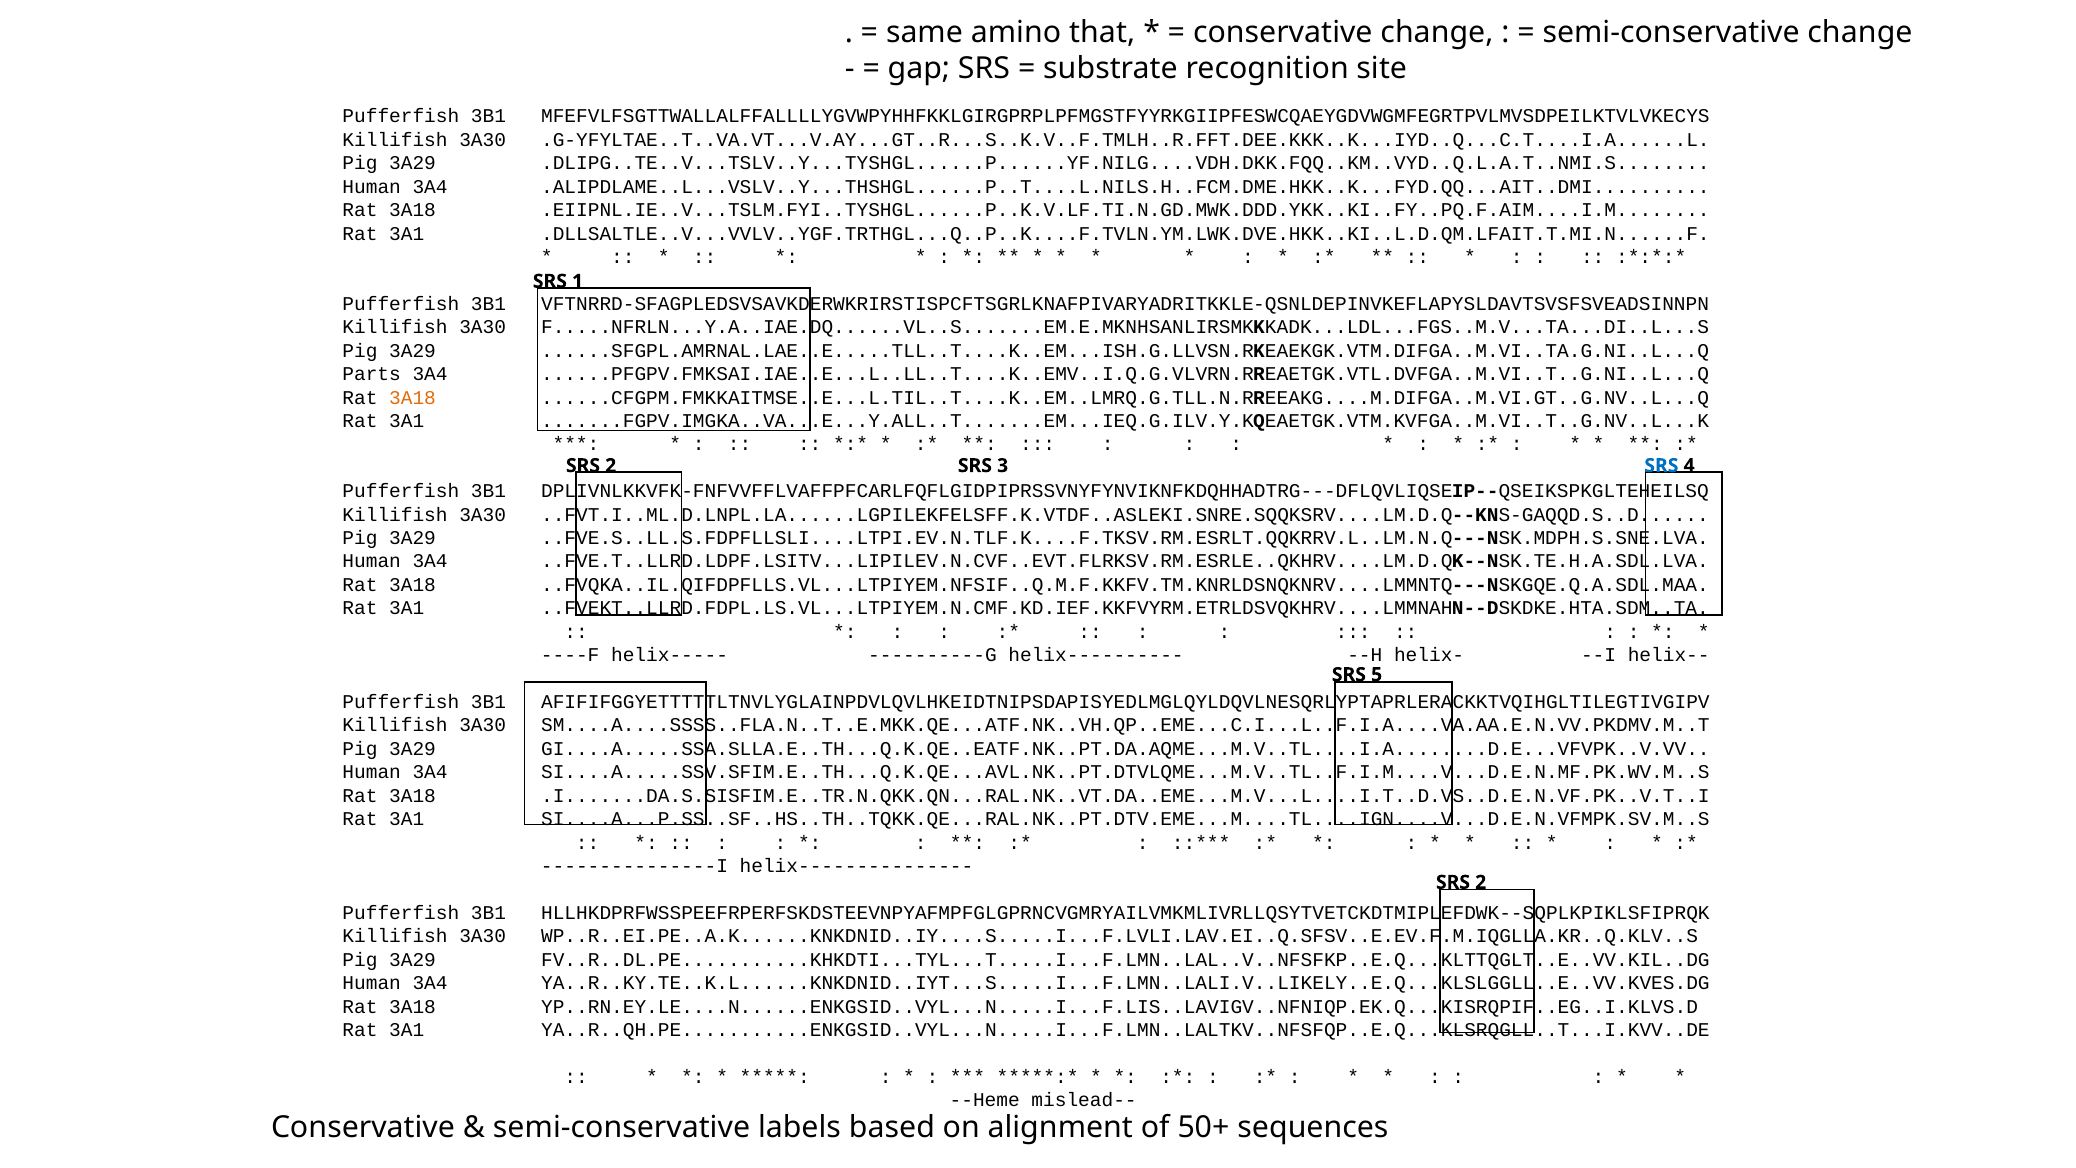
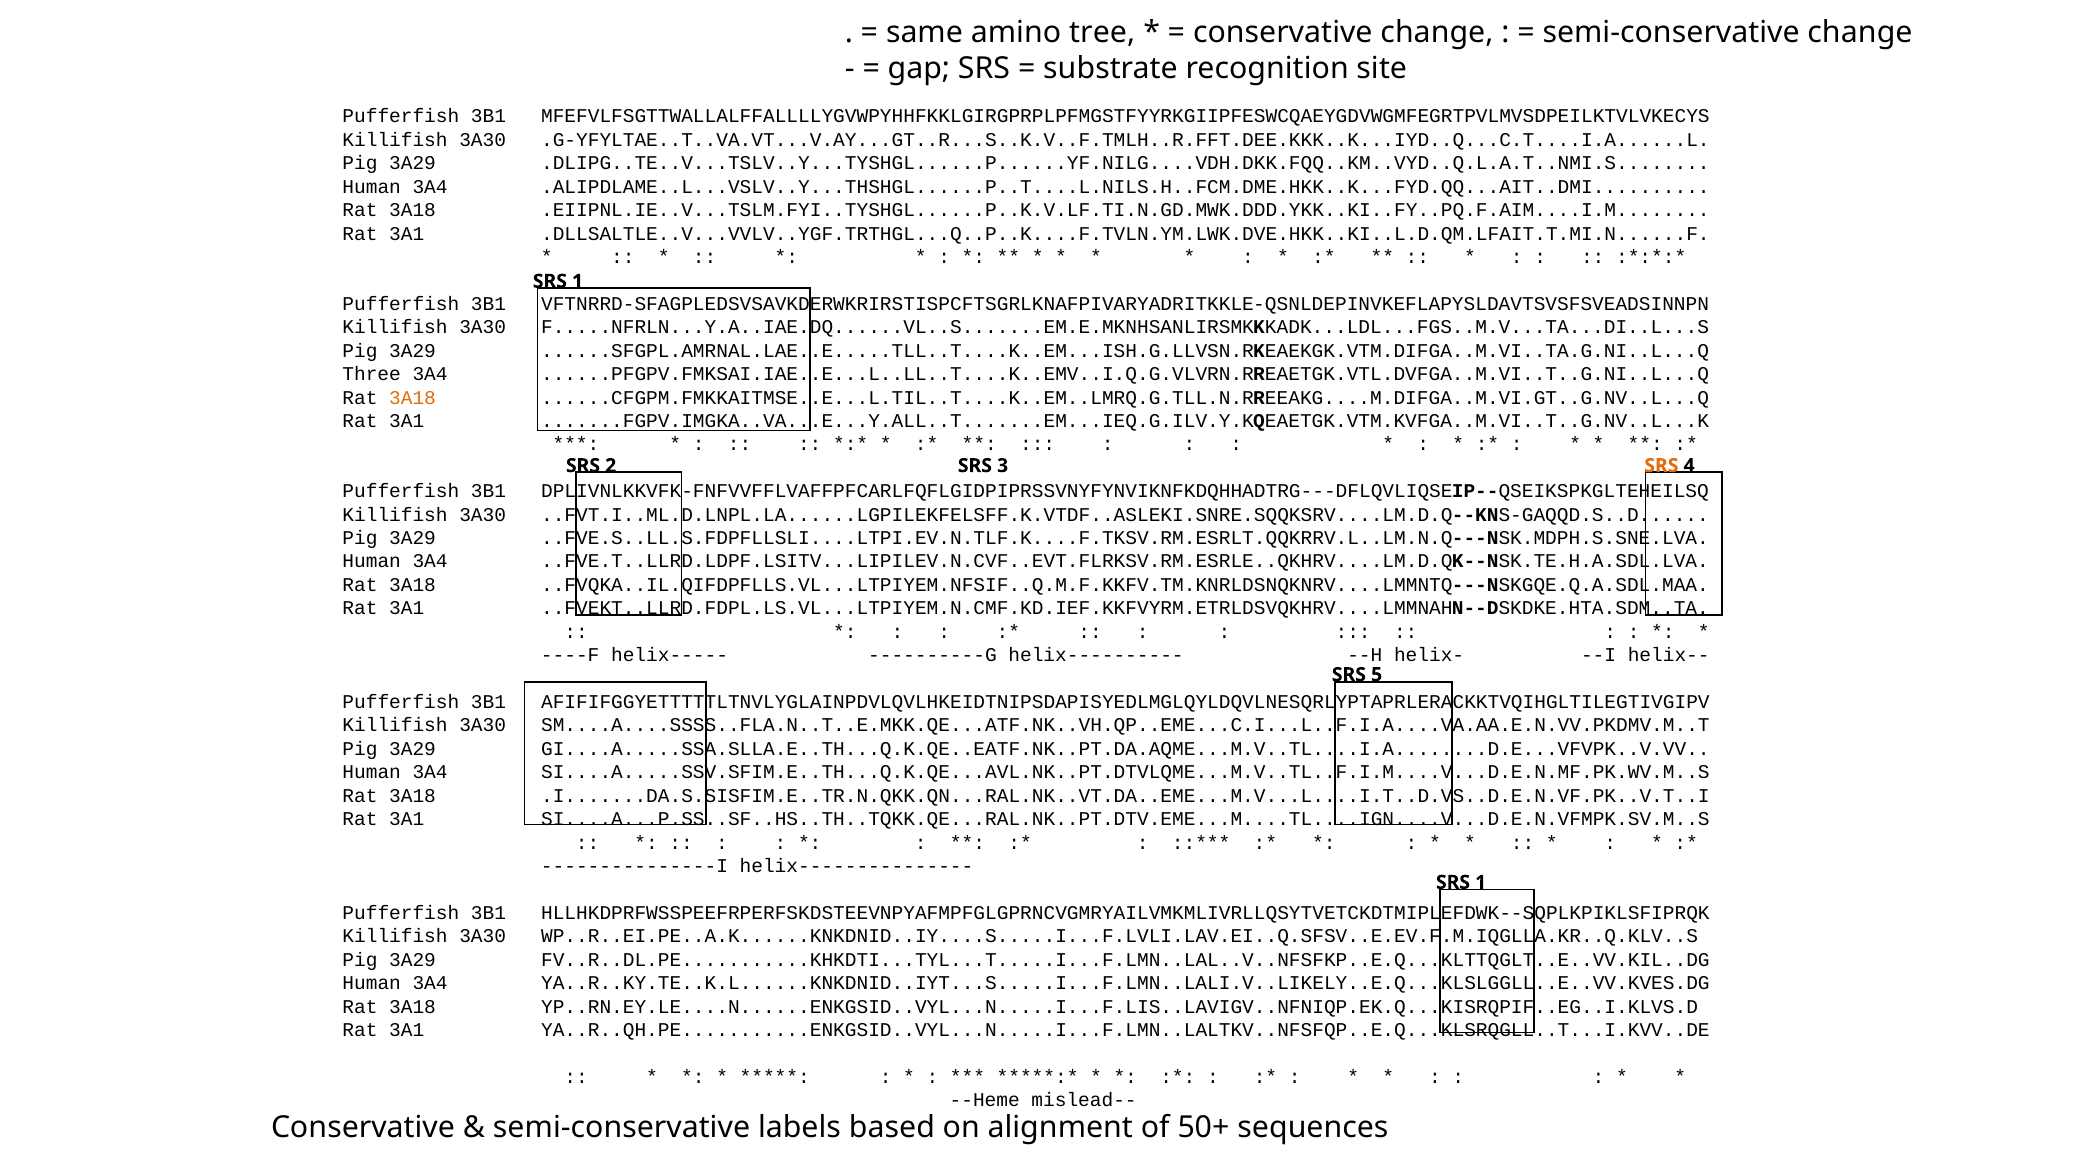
that: that -> tree
Parts: Parts -> Three
SRS at (1661, 466) colour: blue -> orange
2 at (1481, 882): 2 -> 1
